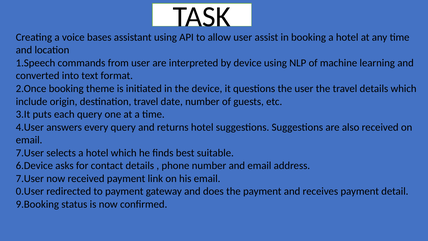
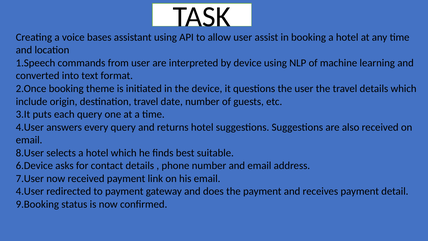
7.User at (30, 153): 7.User -> 8.User
0.User at (30, 191): 0.User -> 4.User
